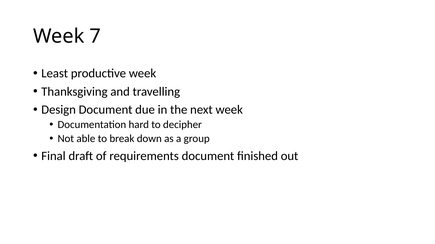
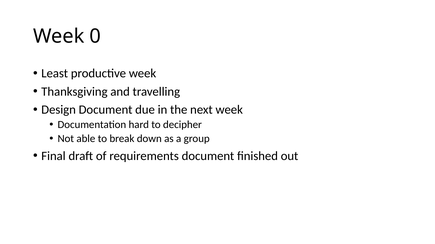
7: 7 -> 0
